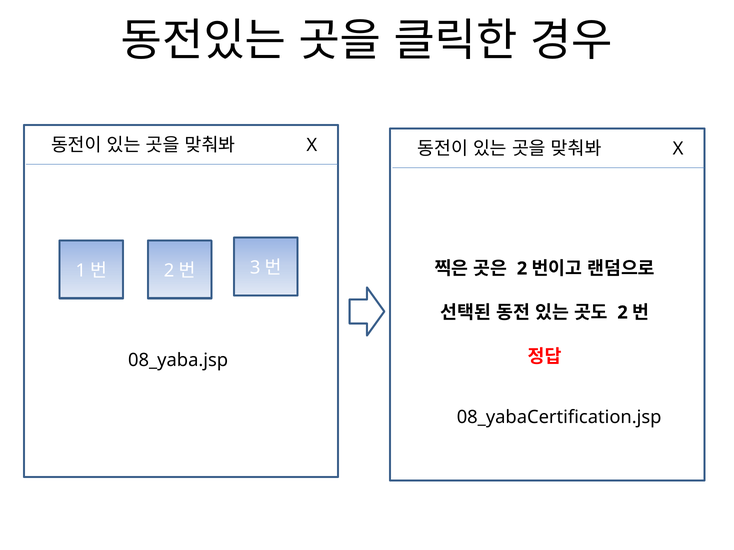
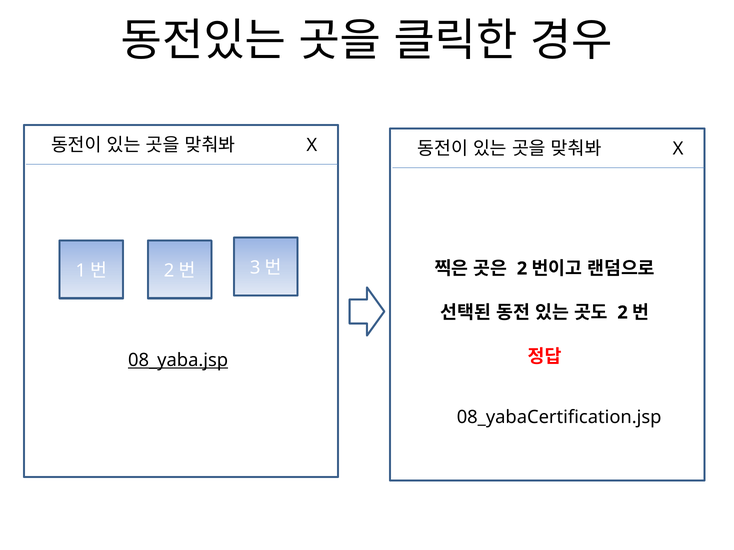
08_yaba.jsp underline: none -> present
